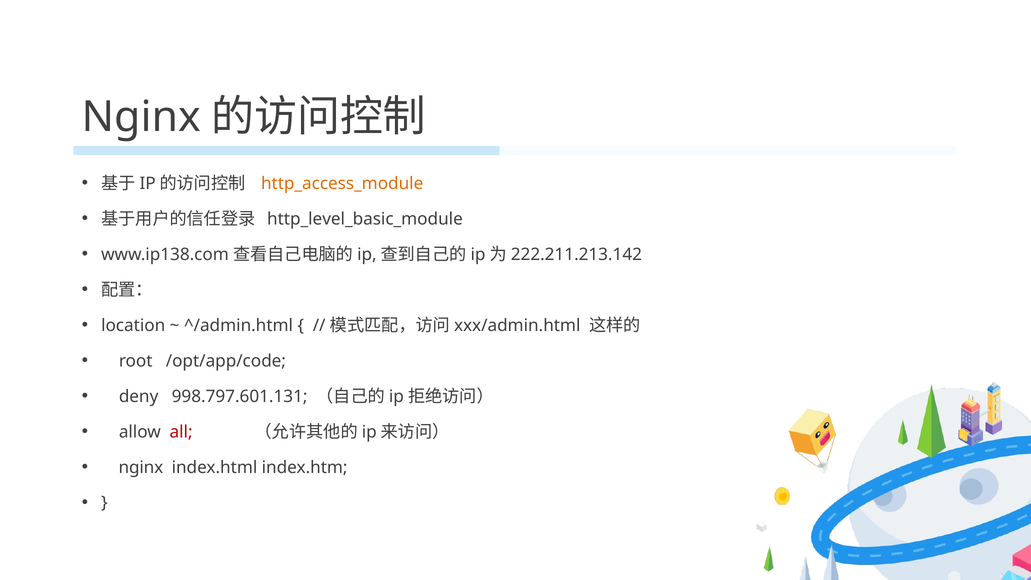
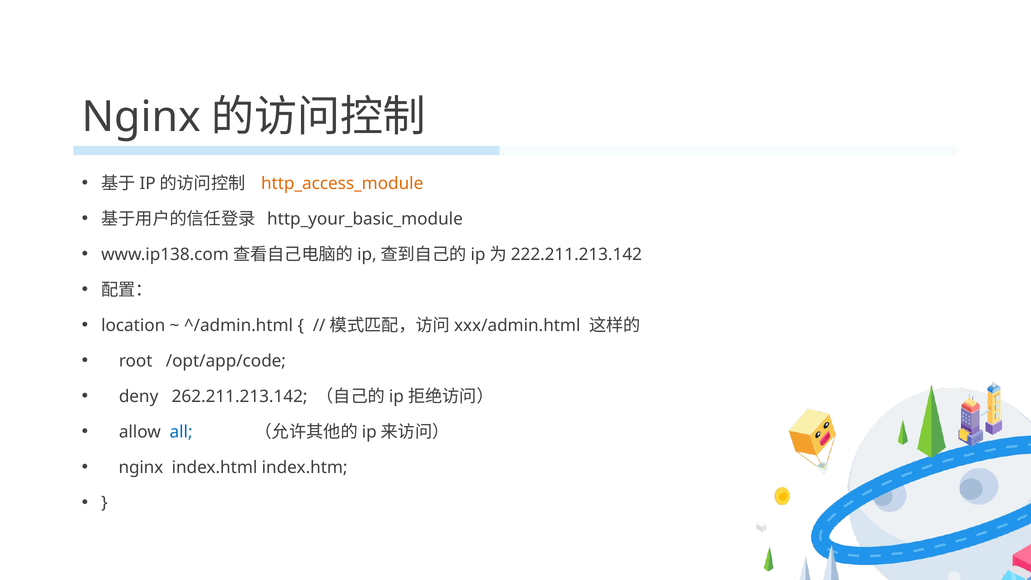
http_level_basic_module: http_level_basic_module -> http_your_basic_module
998.797.601.131: 998.797.601.131 -> 262.211.213.142
all colour: red -> blue
